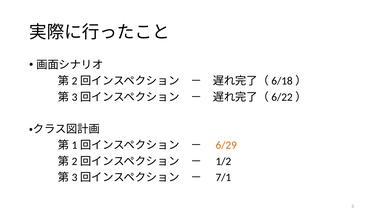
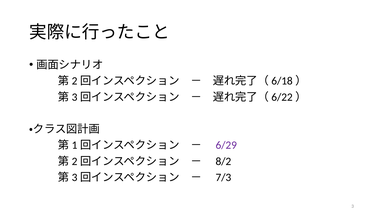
6/29 colour: orange -> purple
1/2: 1/2 -> 8/2
7/1: 7/1 -> 7/3
